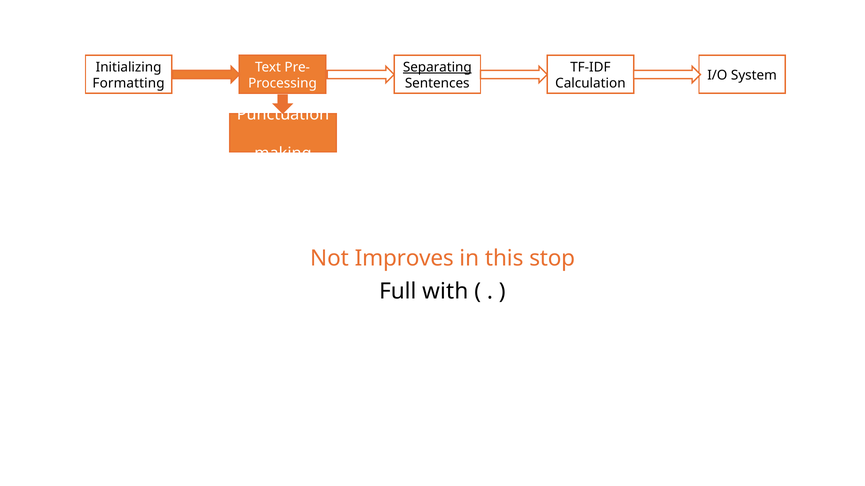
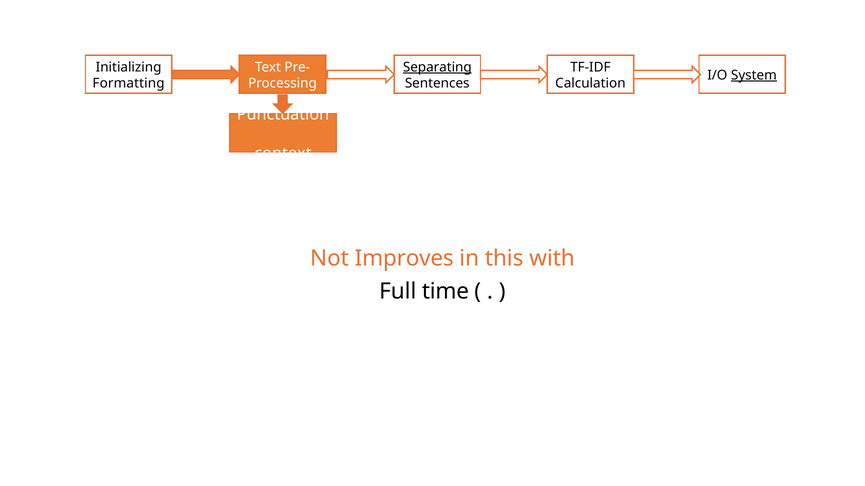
System underline: none -> present
making: making -> context
stop: stop -> with
with: with -> time
